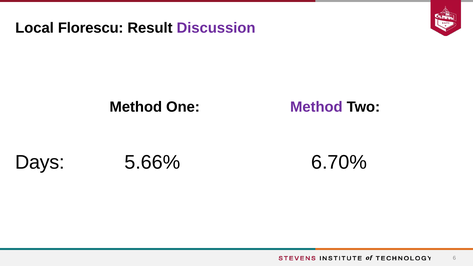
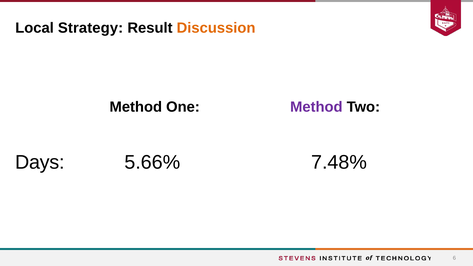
Florescu: Florescu -> Strategy
Discussion colour: purple -> orange
6.70%: 6.70% -> 7.48%
